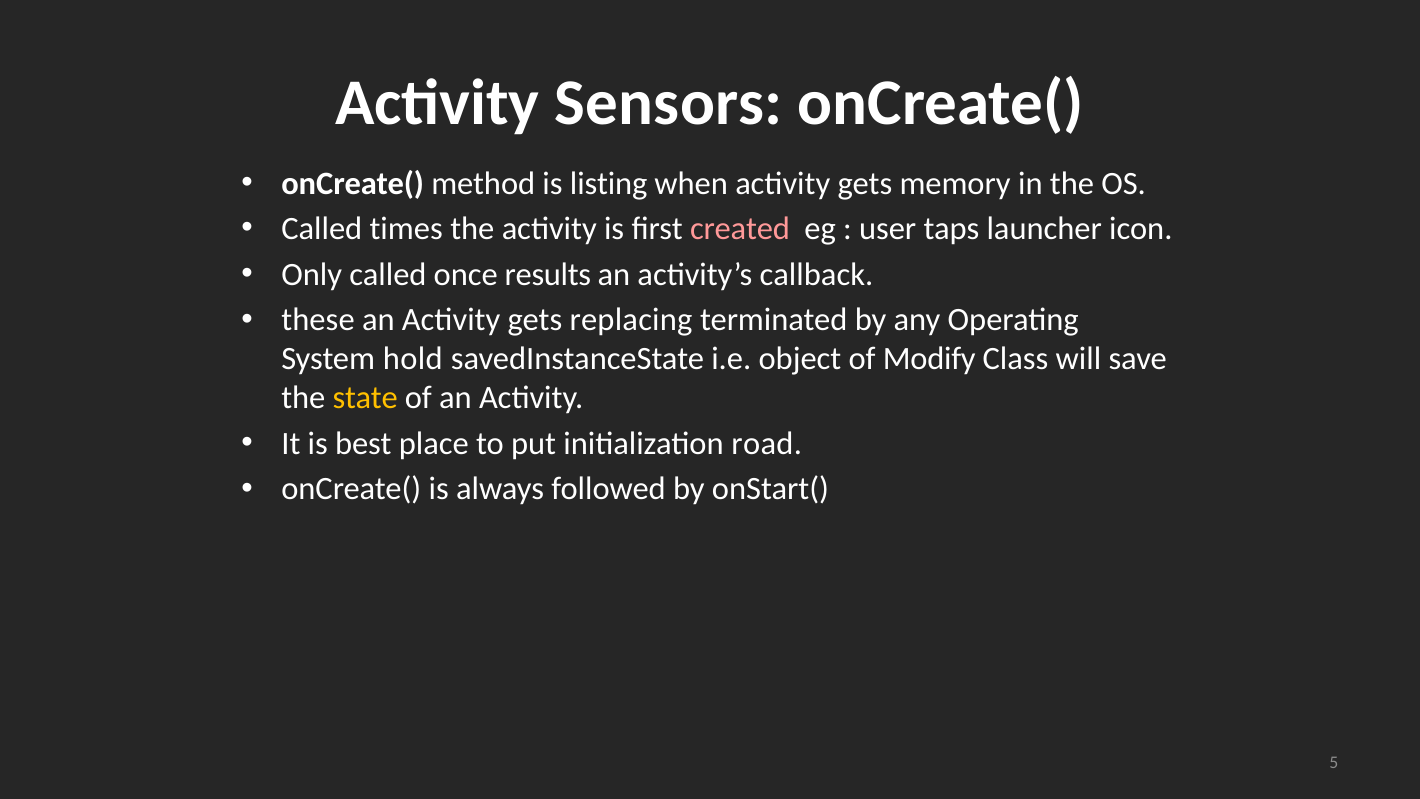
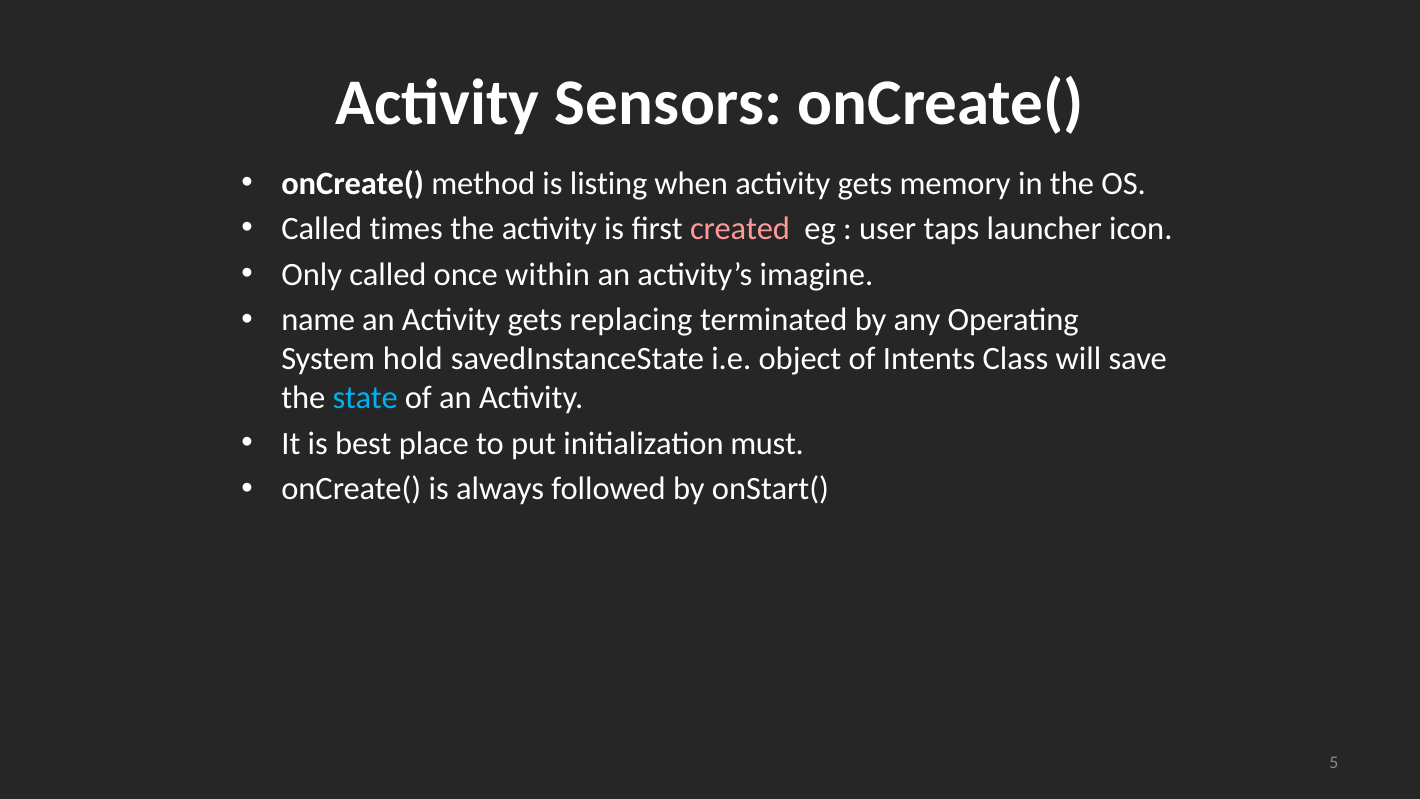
results: results -> within
callback: callback -> imagine
these: these -> name
Modify: Modify -> Intents
state colour: yellow -> light blue
road: road -> must
